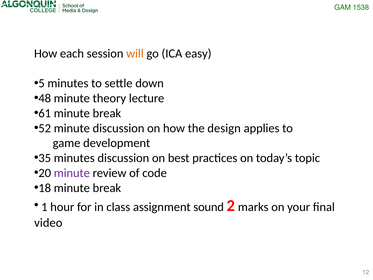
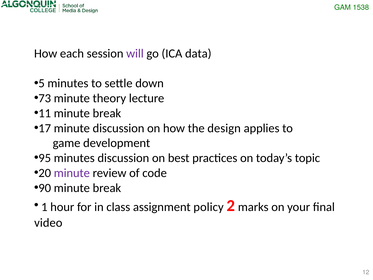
will colour: orange -> purple
easy: easy -> data
48: 48 -> 73
61: 61 -> 11
52: 52 -> 17
35: 35 -> 95
18: 18 -> 90
sound: sound -> policy
